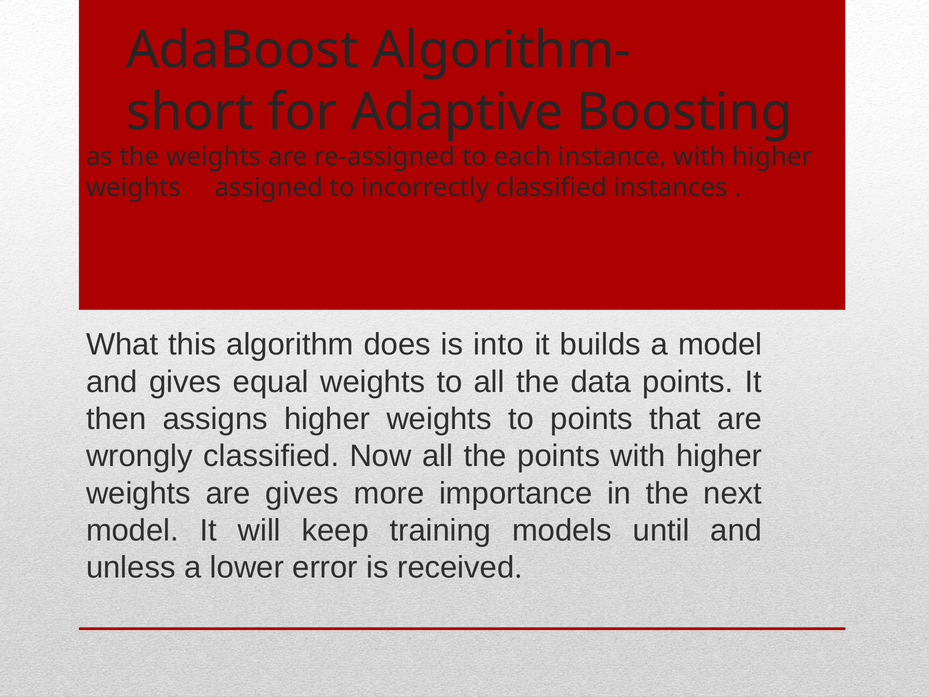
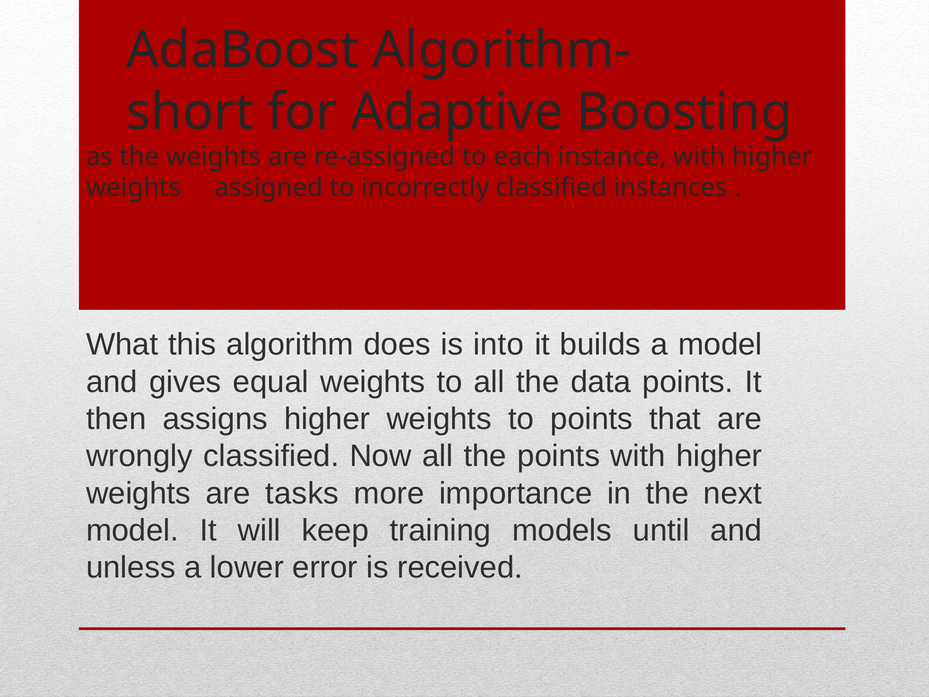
are gives: gives -> tasks
